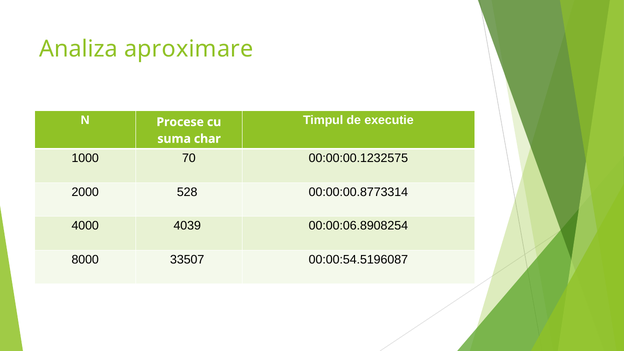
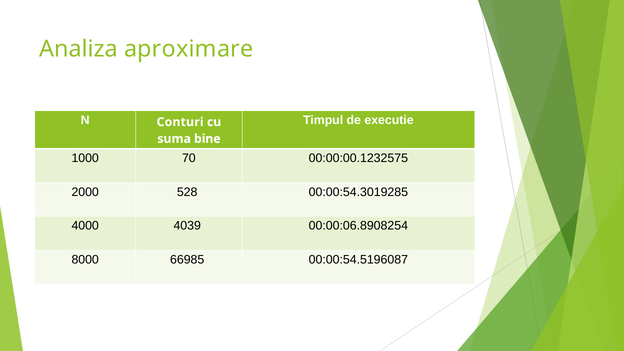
Procese: Procese -> Conturi
char: char -> bine
00:00:00.8773314: 00:00:00.8773314 -> 00:00:54.3019285
33507: 33507 -> 66985
